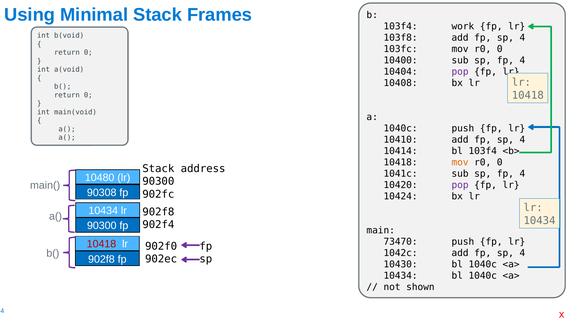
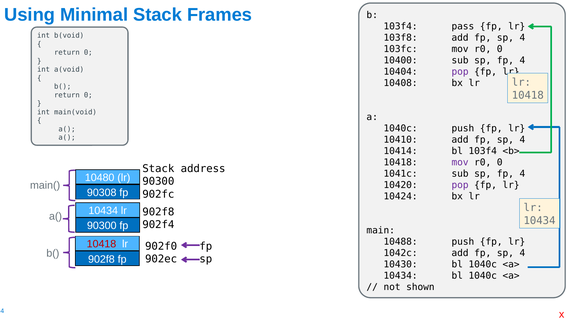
work: work -> pass
mov at (460, 162) colour: orange -> purple
73470: 73470 -> 10488
